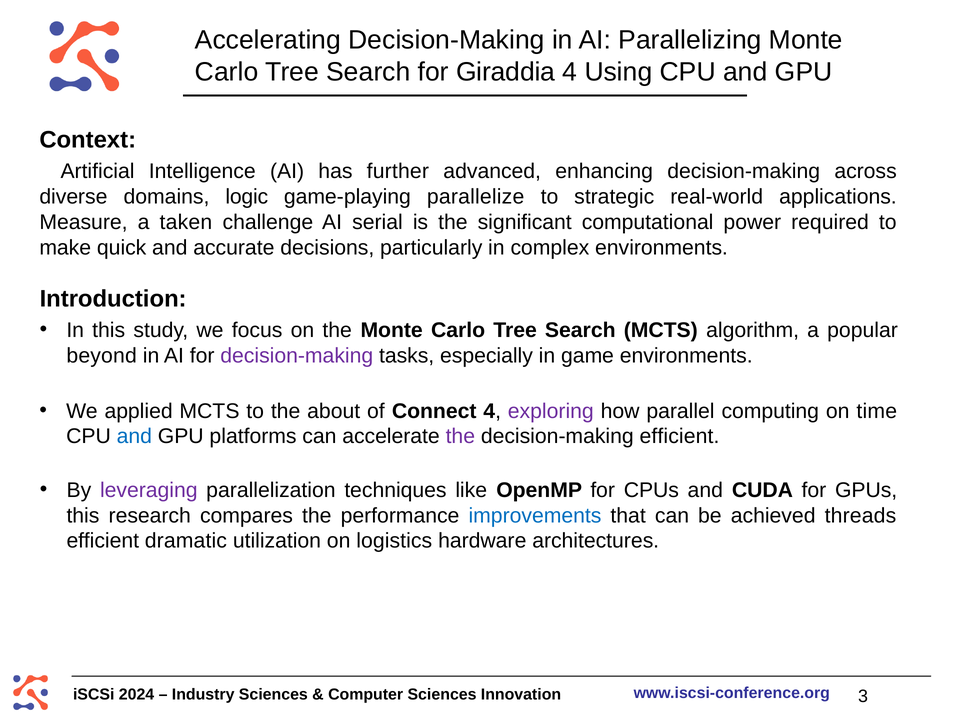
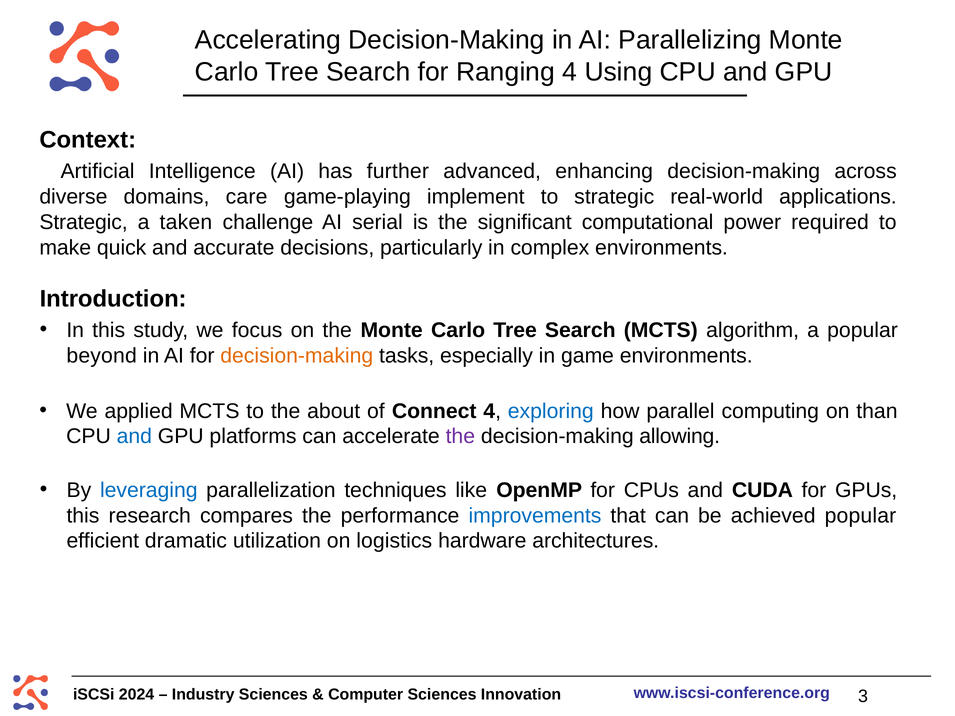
Giraddia: Giraddia -> Ranging
logic: logic -> care
parallelize: parallelize -> implement
Measure at (83, 222): Measure -> Strategic
decision-making at (297, 356) colour: purple -> orange
exploring colour: purple -> blue
time: time -> than
decision-making efficient: efficient -> allowing
leveraging colour: purple -> blue
achieved threads: threads -> popular
